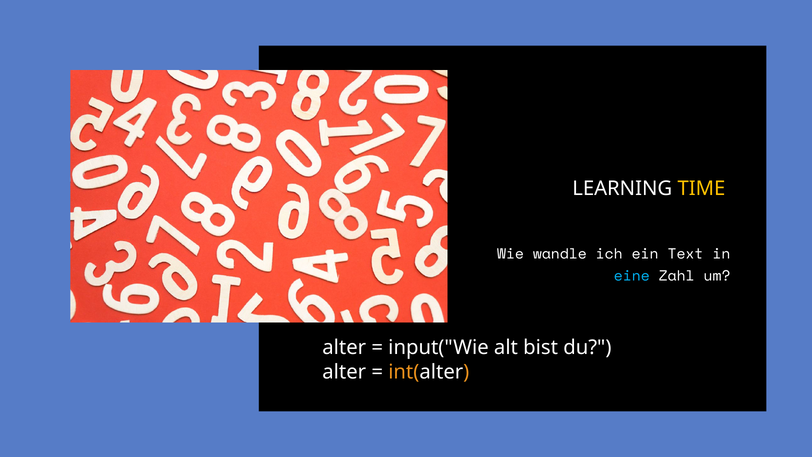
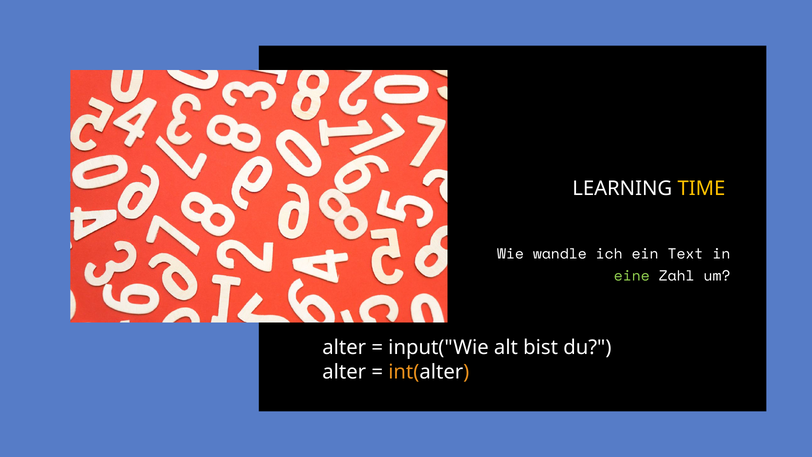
eine colour: light blue -> light green
